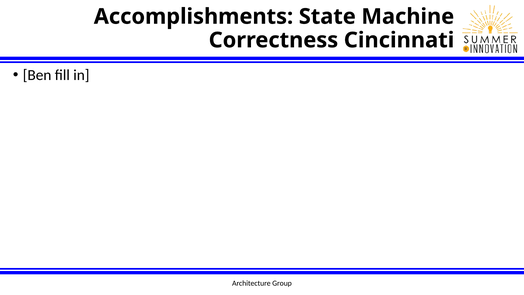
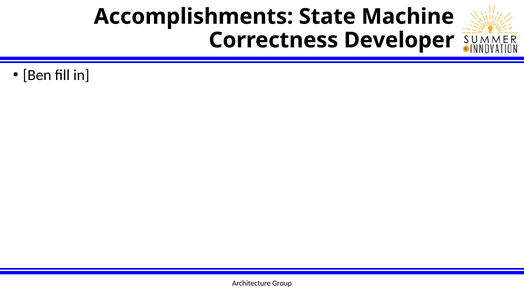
Cincinnati: Cincinnati -> Developer
